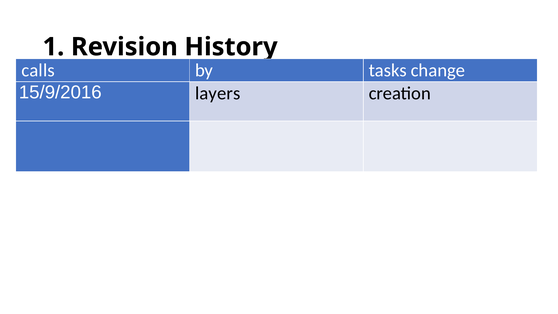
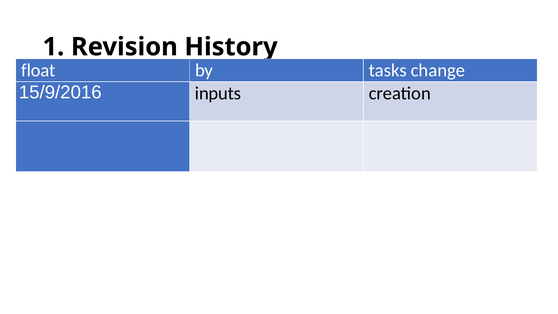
calls: calls -> float
layers: layers -> inputs
